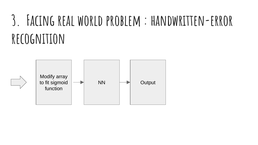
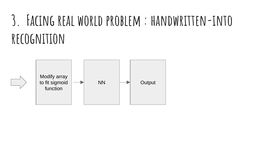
handwritten-error: handwritten-error -> handwritten-into
